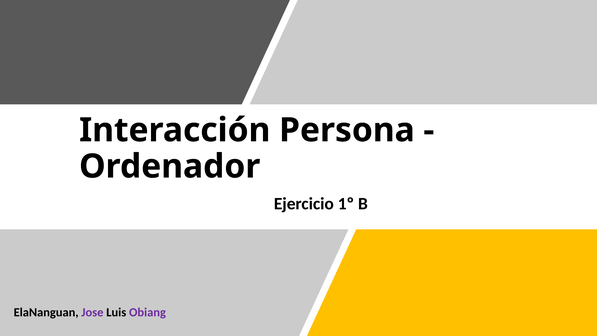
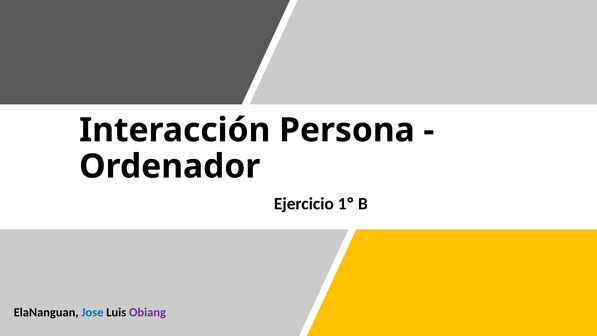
Jose colour: purple -> blue
